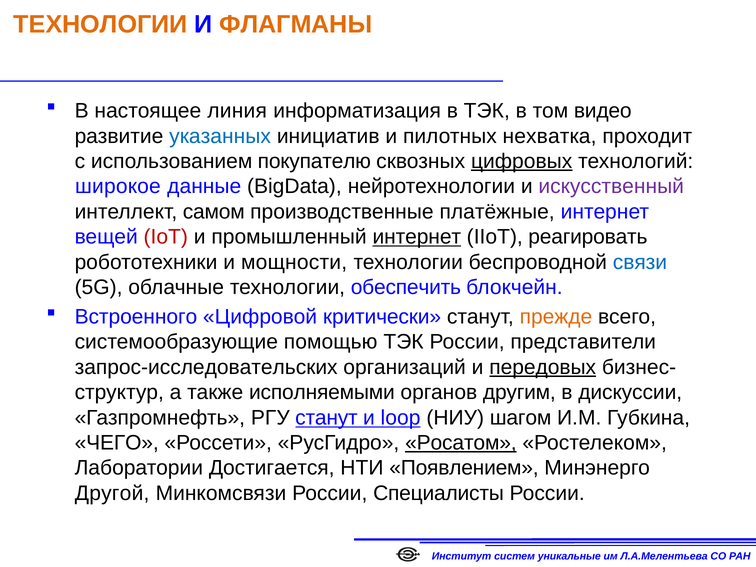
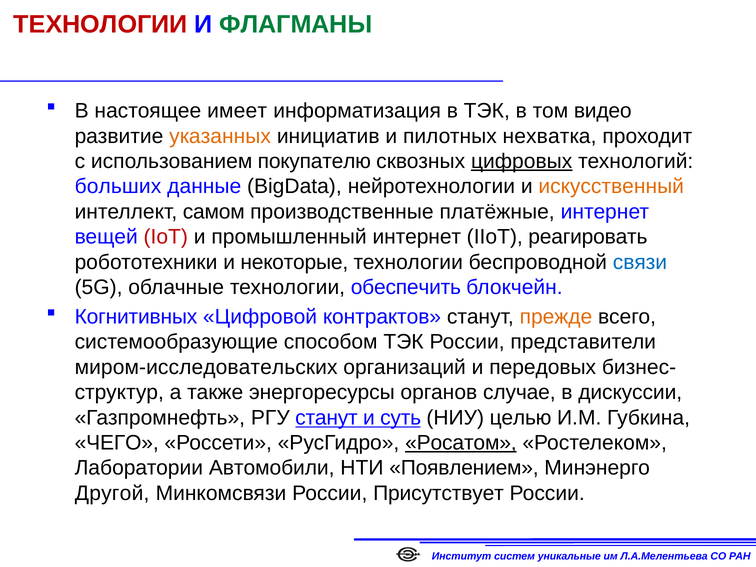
ТЕХНОЛОГИИ at (100, 24) colour: orange -> red
ФЛАГМАНЫ colour: orange -> green
линия: линия -> имеет
указанных colour: blue -> orange
широкое: широкое -> больших
искусственный colour: purple -> orange
интернет at (417, 237) underline: present -> none
мощности: мощности -> некоторые
Встроенного: Встроенного -> Когнитивных
критически: критически -> контрактов
помощью: помощью -> способом
запрос-исследовательских: запрос-исследовательских -> миром-исследовательских
передовых underline: present -> none
исполняемыми: исполняемыми -> энергоресурсы
другим: другим -> случае
loop: loop -> суть
шагом: шагом -> целью
Достигается: Достигается -> Автомобили
Специалисты: Специалисты -> Присутствует
